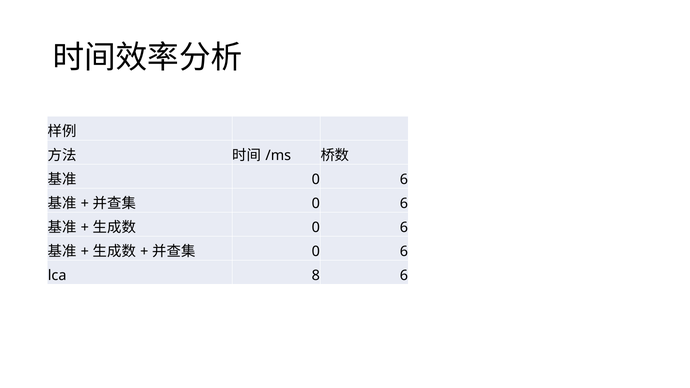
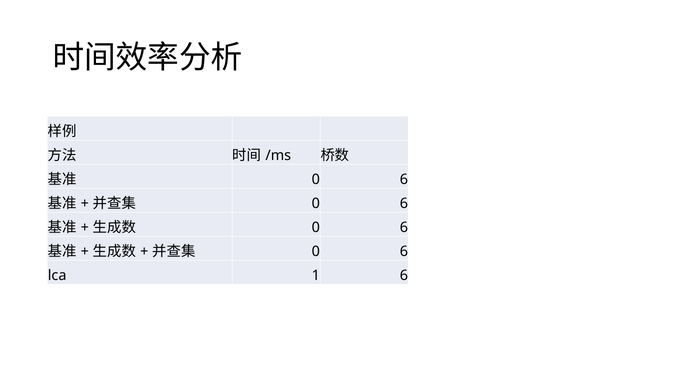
8: 8 -> 1
